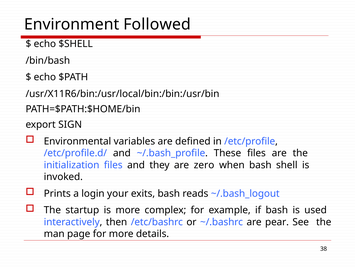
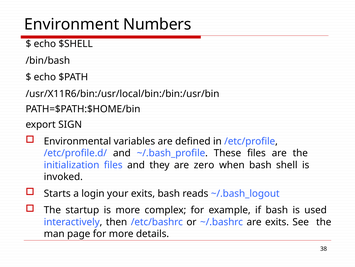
Followed: Followed -> Numbers
Prints: Prints -> Starts
are pear: pear -> exits
